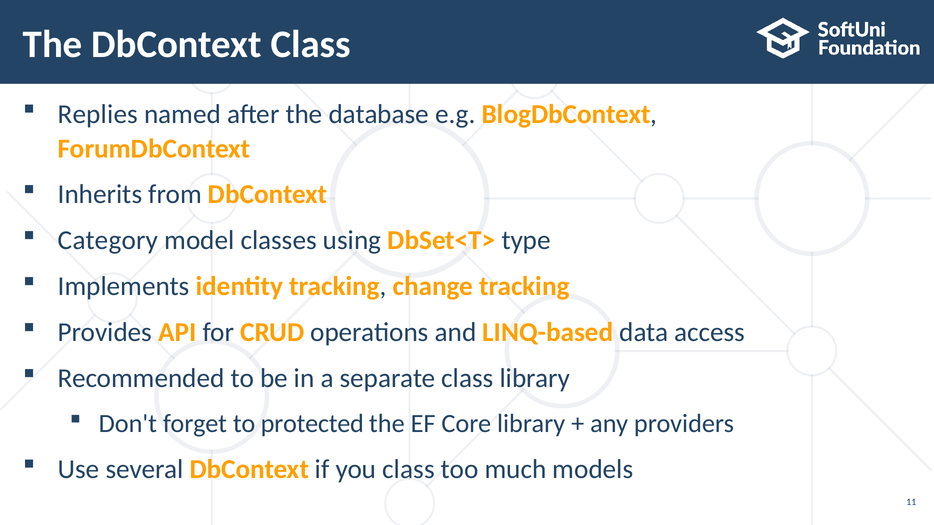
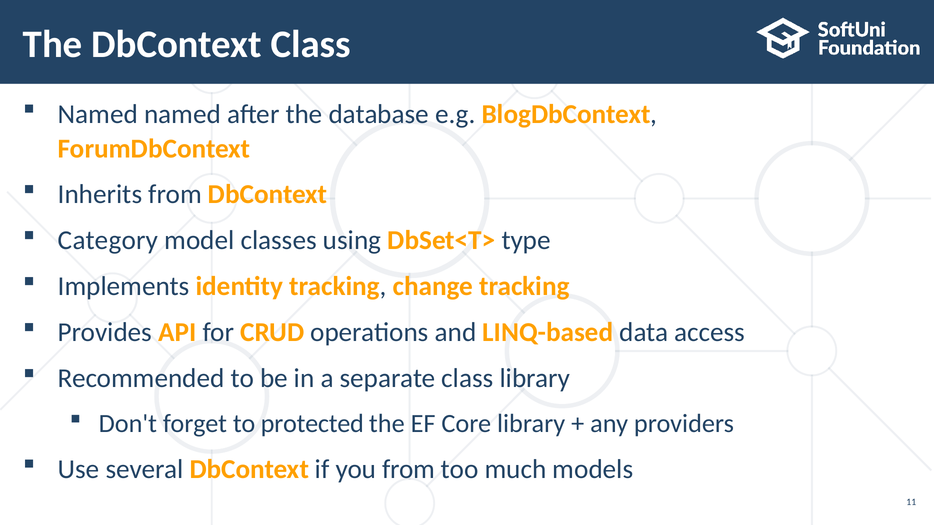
Replies at (98, 114): Replies -> Named
you class: class -> from
